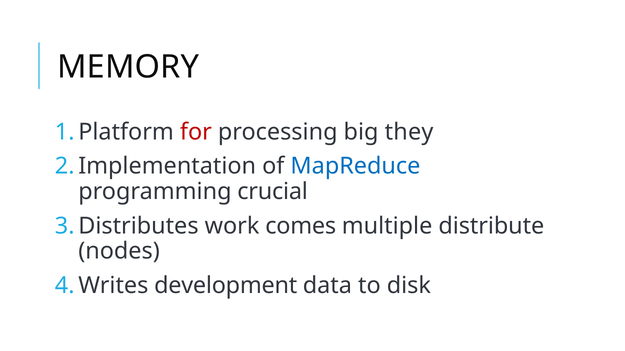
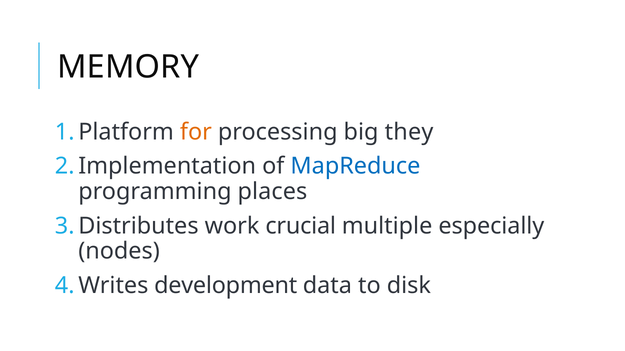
for colour: red -> orange
crucial: crucial -> places
comes: comes -> crucial
distribute: distribute -> especially
